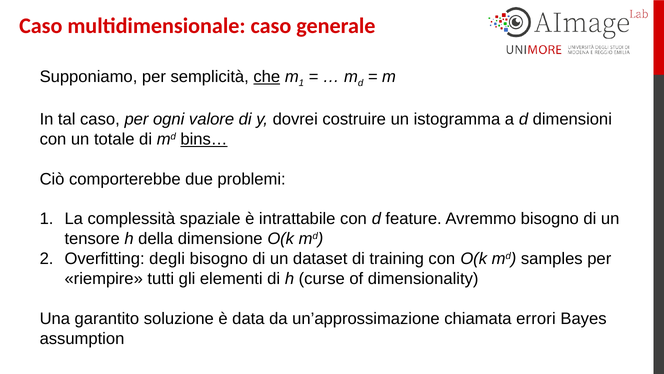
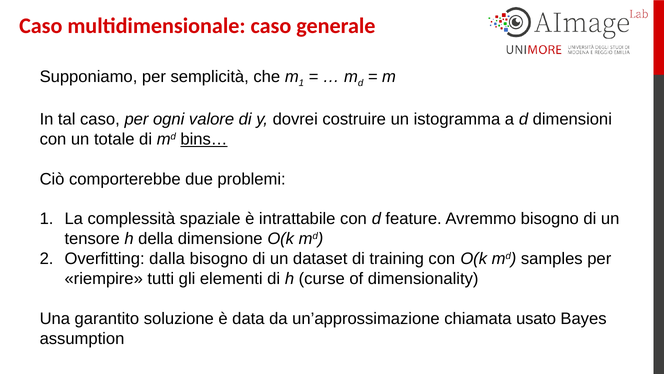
che underline: present -> none
degli: degli -> dalla
errori: errori -> usato
